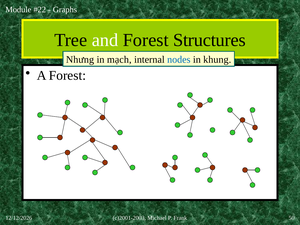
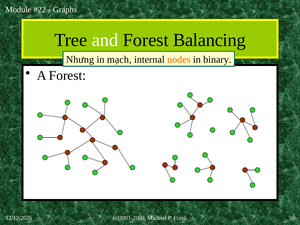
Structures: Structures -> Balancing
nodes colour: blue -> orange
khung: khung -> binary
